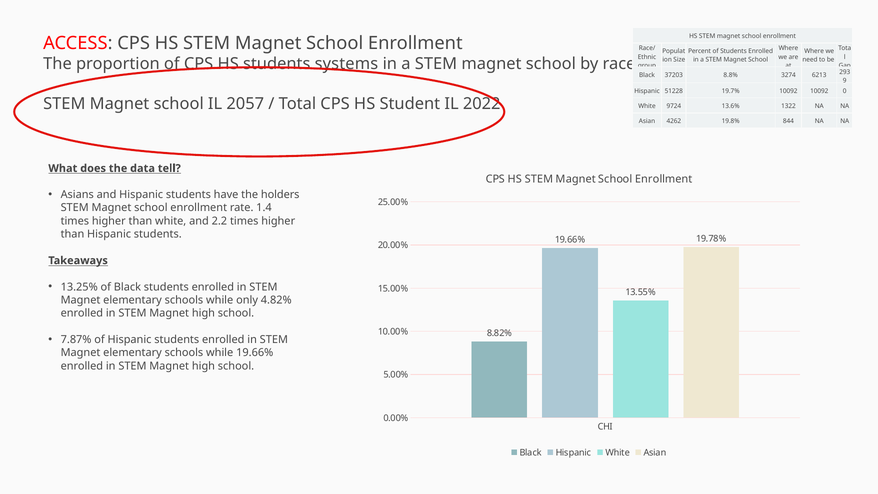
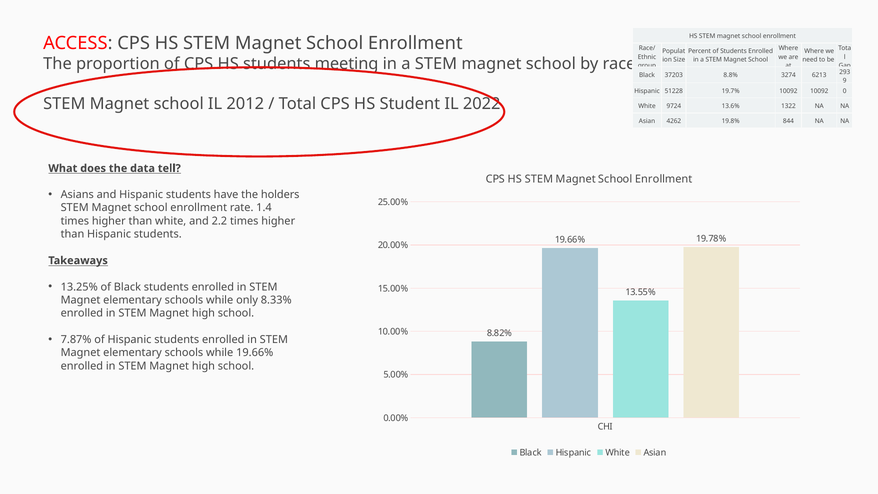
systems: systems -> meeting
2057: 2057 -> 2012
4.82%: 4.82% -> 8.33%
